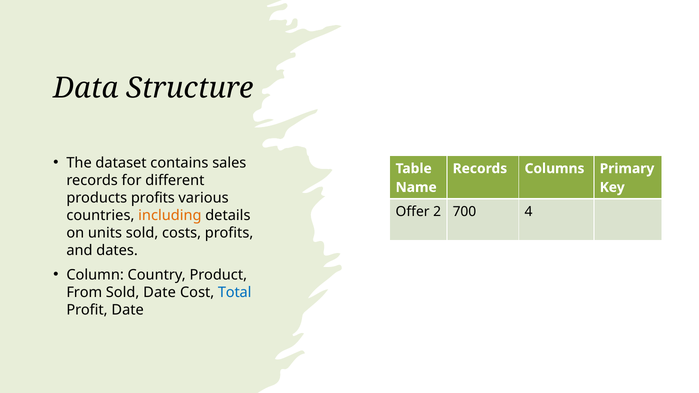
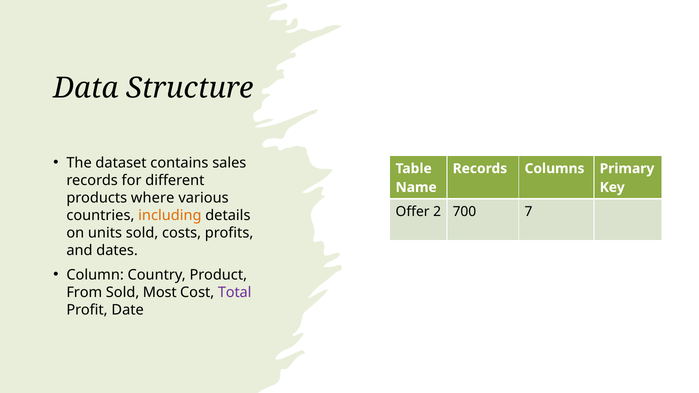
products profits: profits -> where
4: 4 -> 7
Sold Date: Date -> Most
Total colour: blue -> purple
